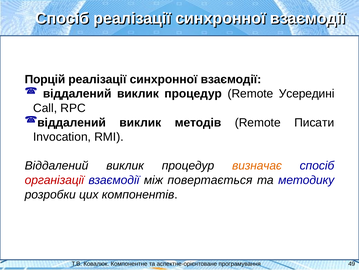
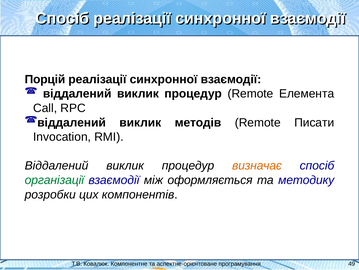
Усередині: Усередині -> Елемента
організації colour: red -> green
повертається: повертається -> оформляється
